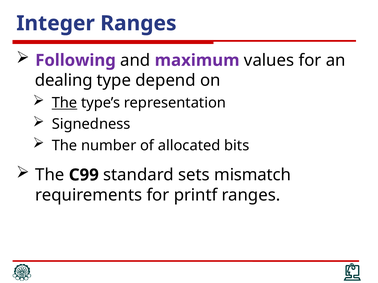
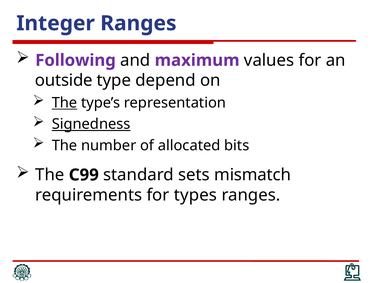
dealing: dealing -> outside
Signedness underline: none -> present
printf: printf -> types
